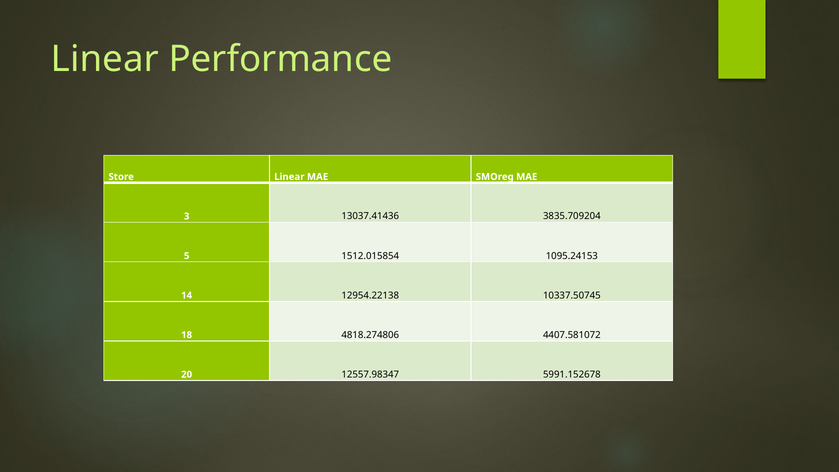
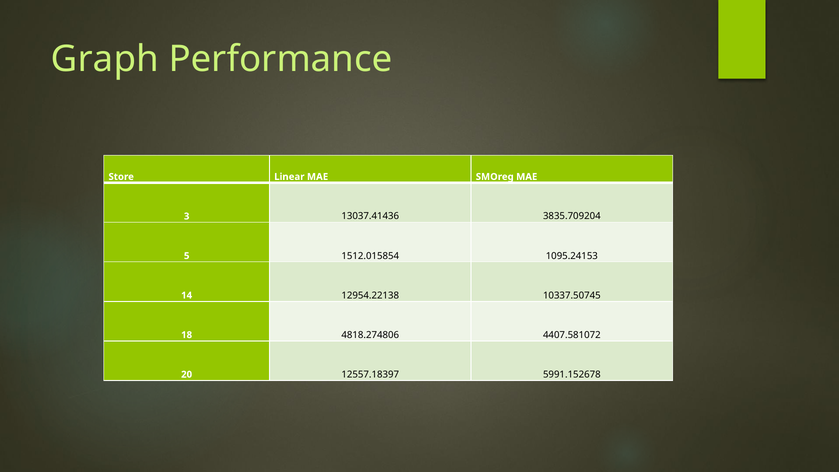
Linear at (105, 59): Linear -> Graph
12557.98347: 12557.98347 -> 12557.18397
